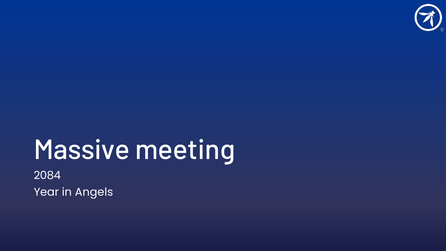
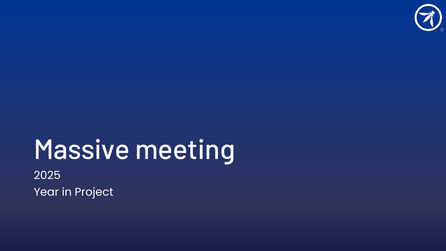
2084: 2084 -> 2025
Angels: Angels -> Project
